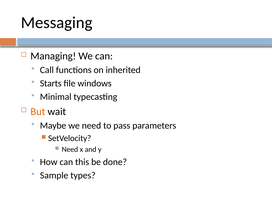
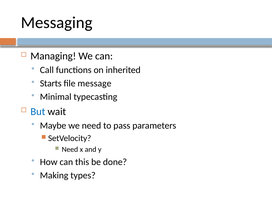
windows: windows -> message
But colour: orange -> blue
Sample: Sample -> Making
